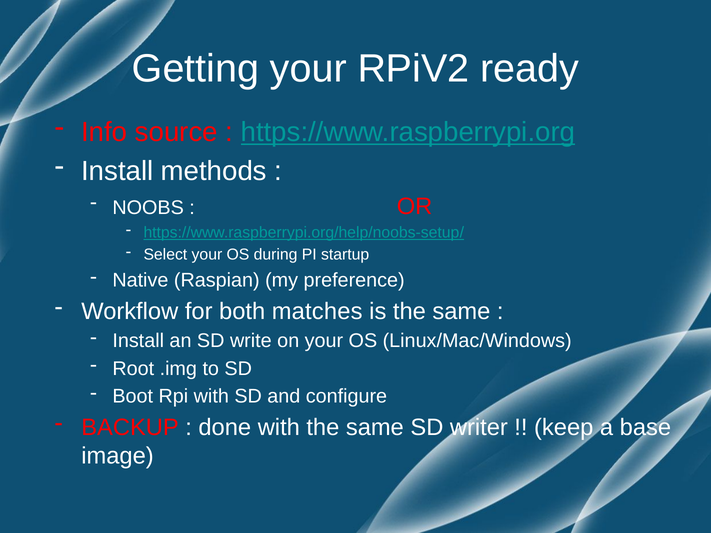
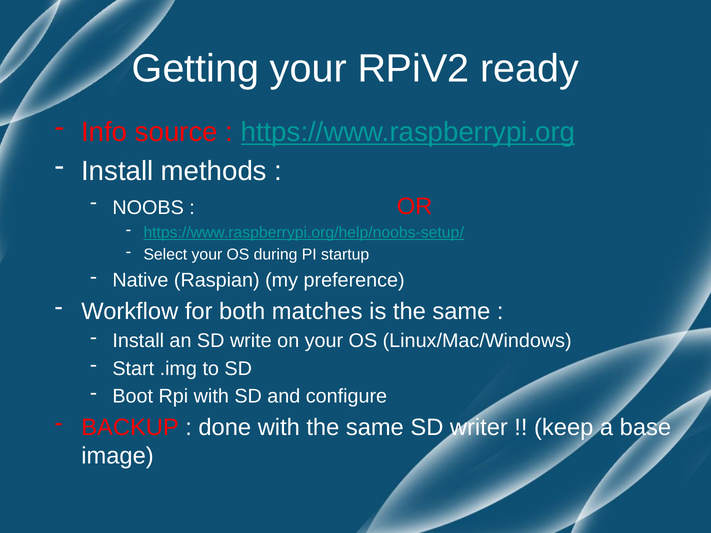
Root: Root -> Start
